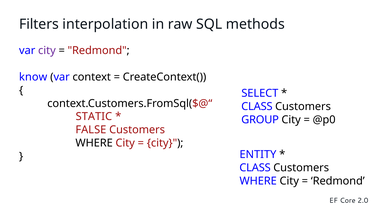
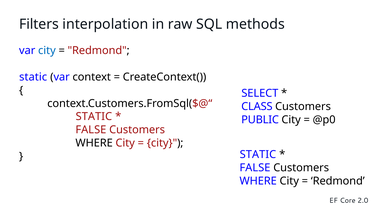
city at (47, 50) colour: purple -> blue
know at (33, 77): know -> static
GROUP: GROUP -> PUBLIC
ENTITY at (258, 154): ENTITY -> STATIC
CLASS at (255, 167): CLASS -> FALSE
